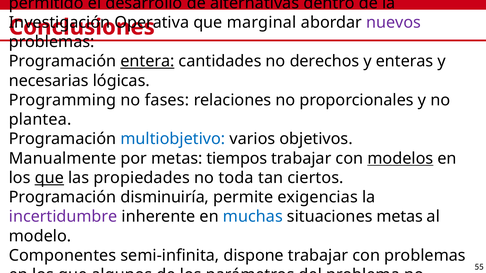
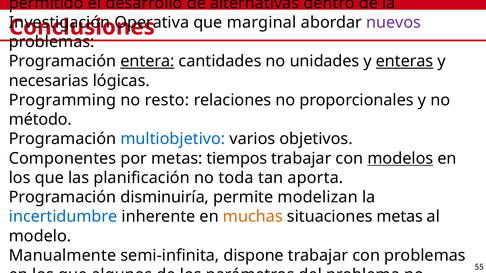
derechos: derechos -> unidades
enteras underline: none -> present
fases: fases -> resto
plantea: plantea -> método
Manualmente: Manualmente -> Componentes
que at (49, 178) underline: present -> none
propiedades: propiedades -> planificación
ciertos: ciertos -> aporta
permite exigencias: exigencias -> modelizan
incertidumbre colour: purple -> blue
muchas colour: blue -> orange
Componentes: Componentes -> Manualmente
